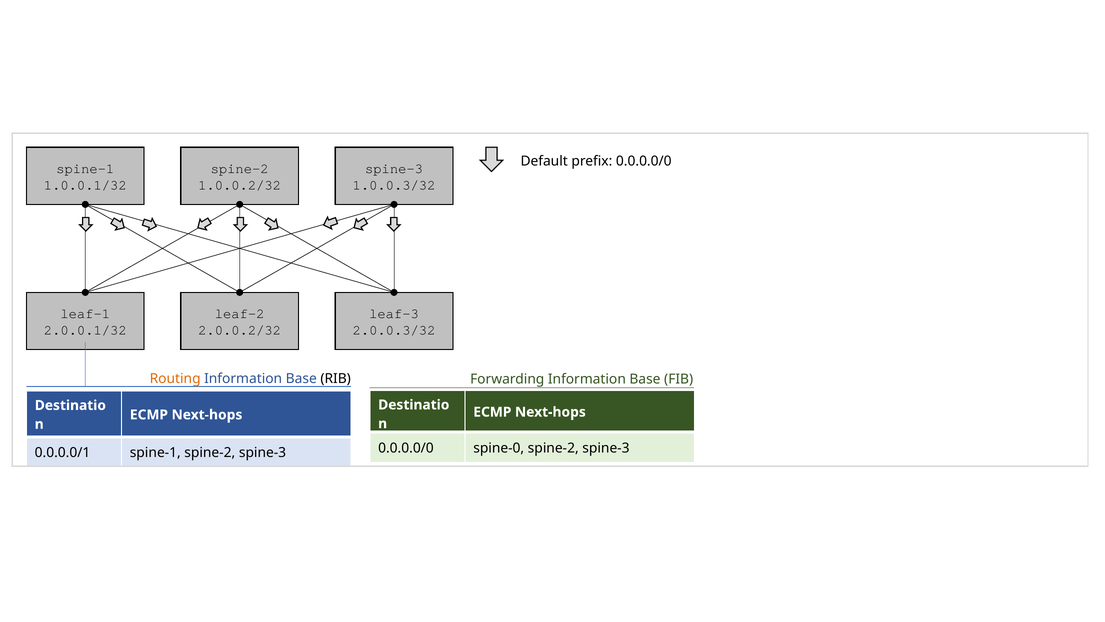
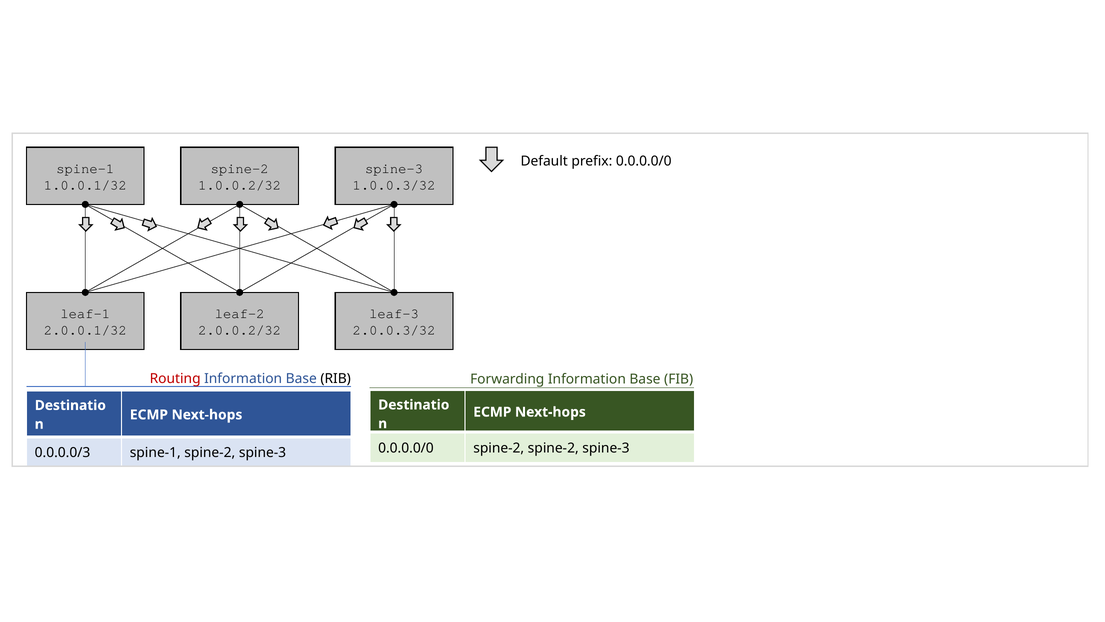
Routing colour: orange -> red
0.0.0.0/0 spine-0: spine-0 -> spine-2
0.0.0.0/1: 0.0.0.0/1 -> 0.0.0.0/3
